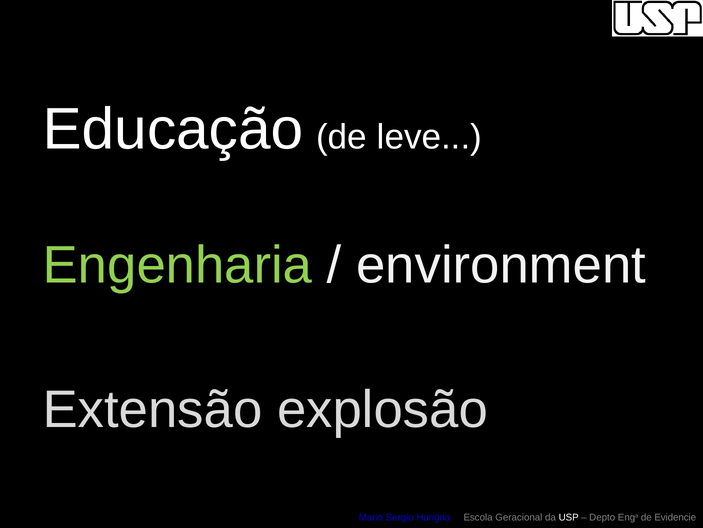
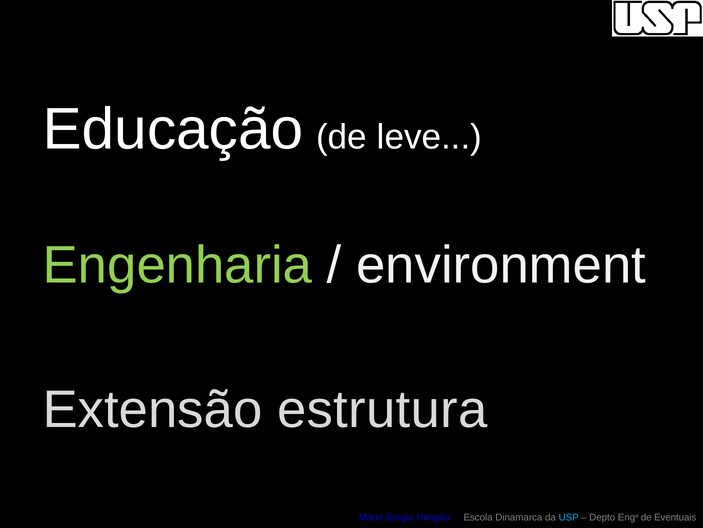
explosão: explosão -> estrutura
Geracional: Geracional -> Dinamarca
USP colour: white -> light blue
Evidencie: Evidencie -> Eventuais
